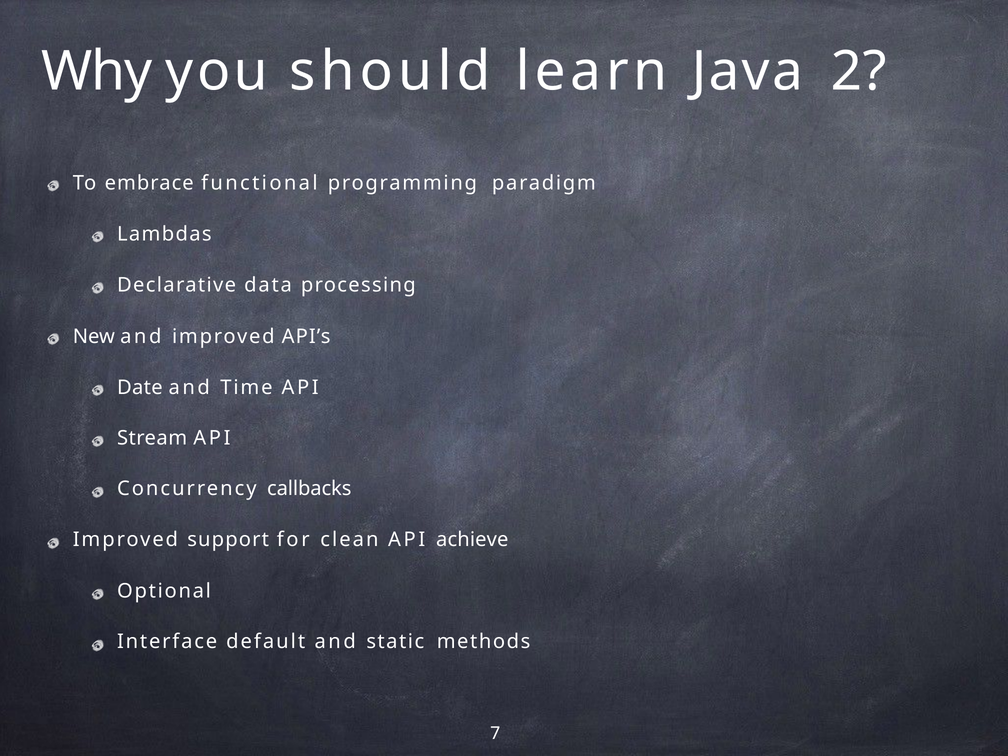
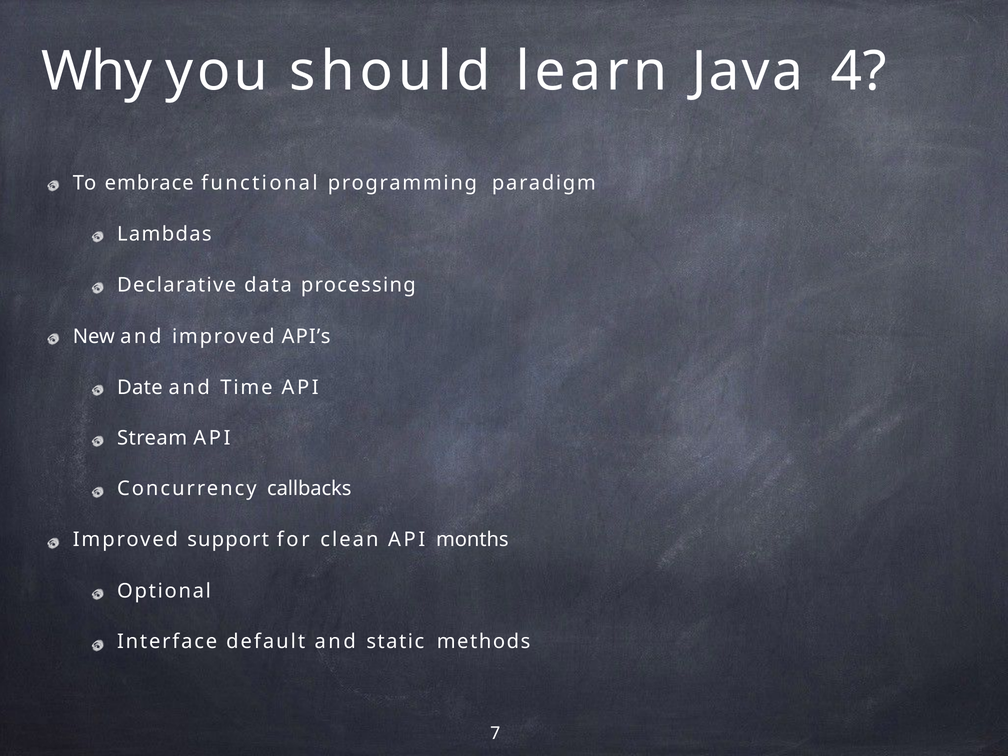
2: 2 -> 4
achieve: achieve -> months
